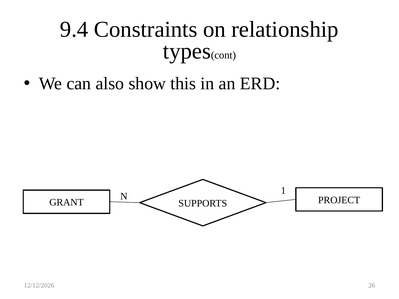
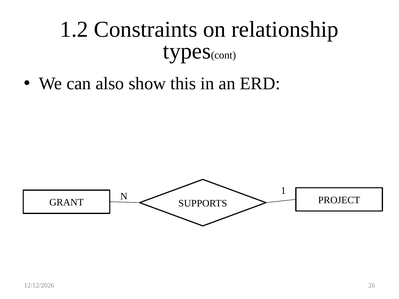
9.4: 9.4 -> 1.2
